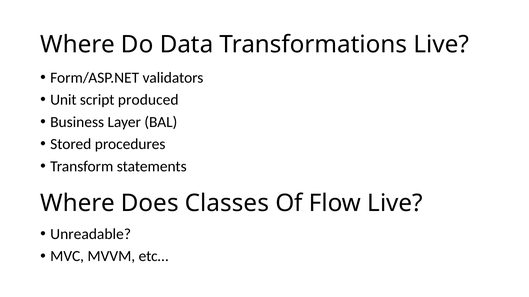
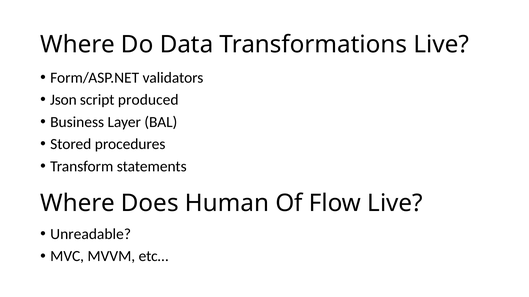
Unit: Unit -> Json
Classes: Classes -> Human
